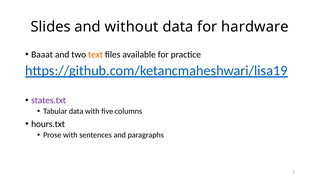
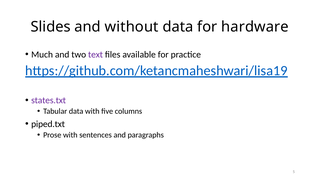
Baaat: Baaat -> Much
text colour: orange -> purple
hours.txt: hours.txt -> piped.txt
